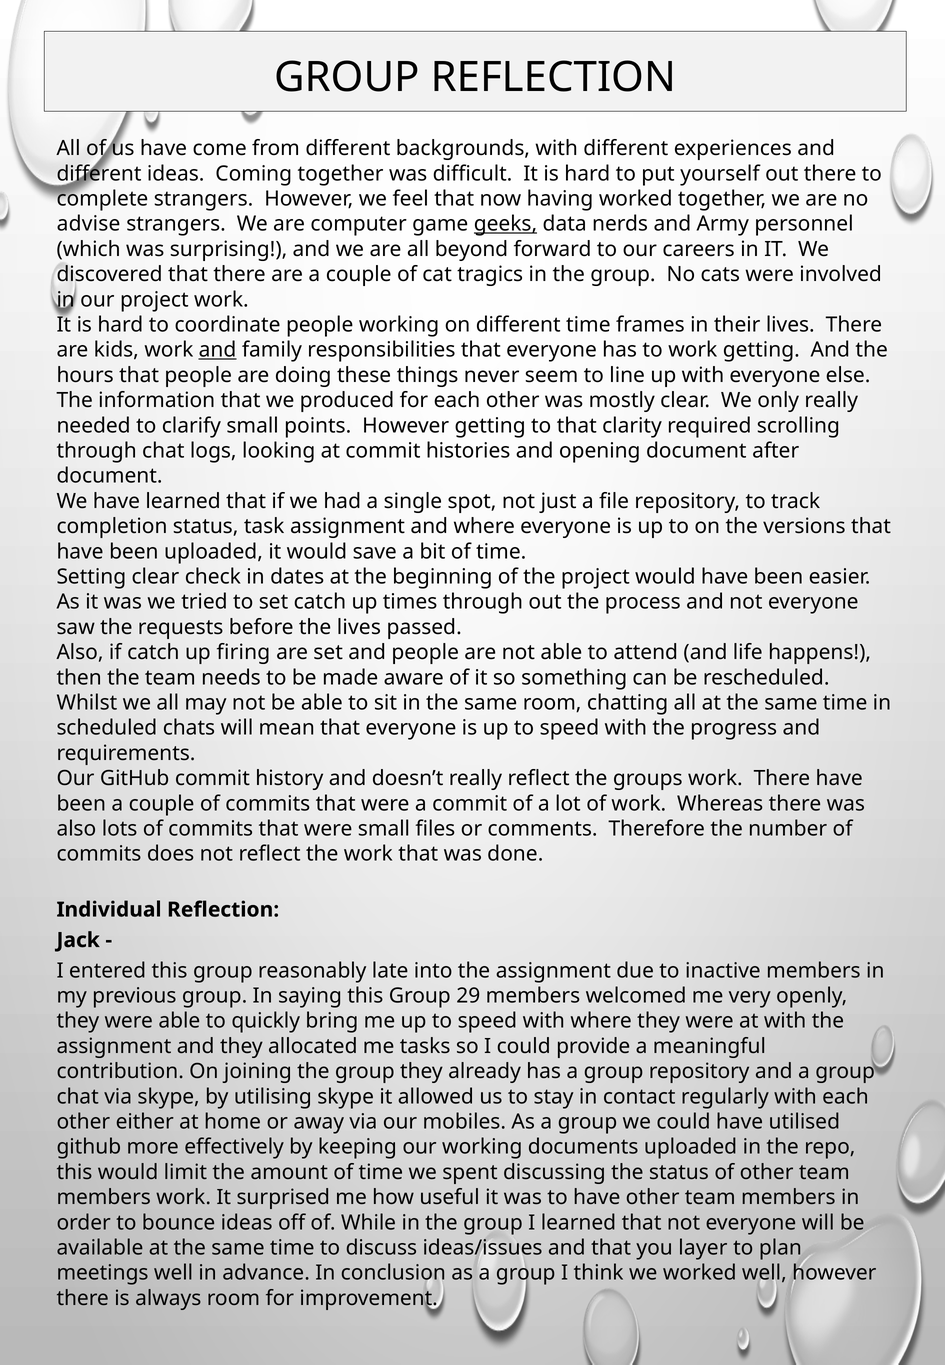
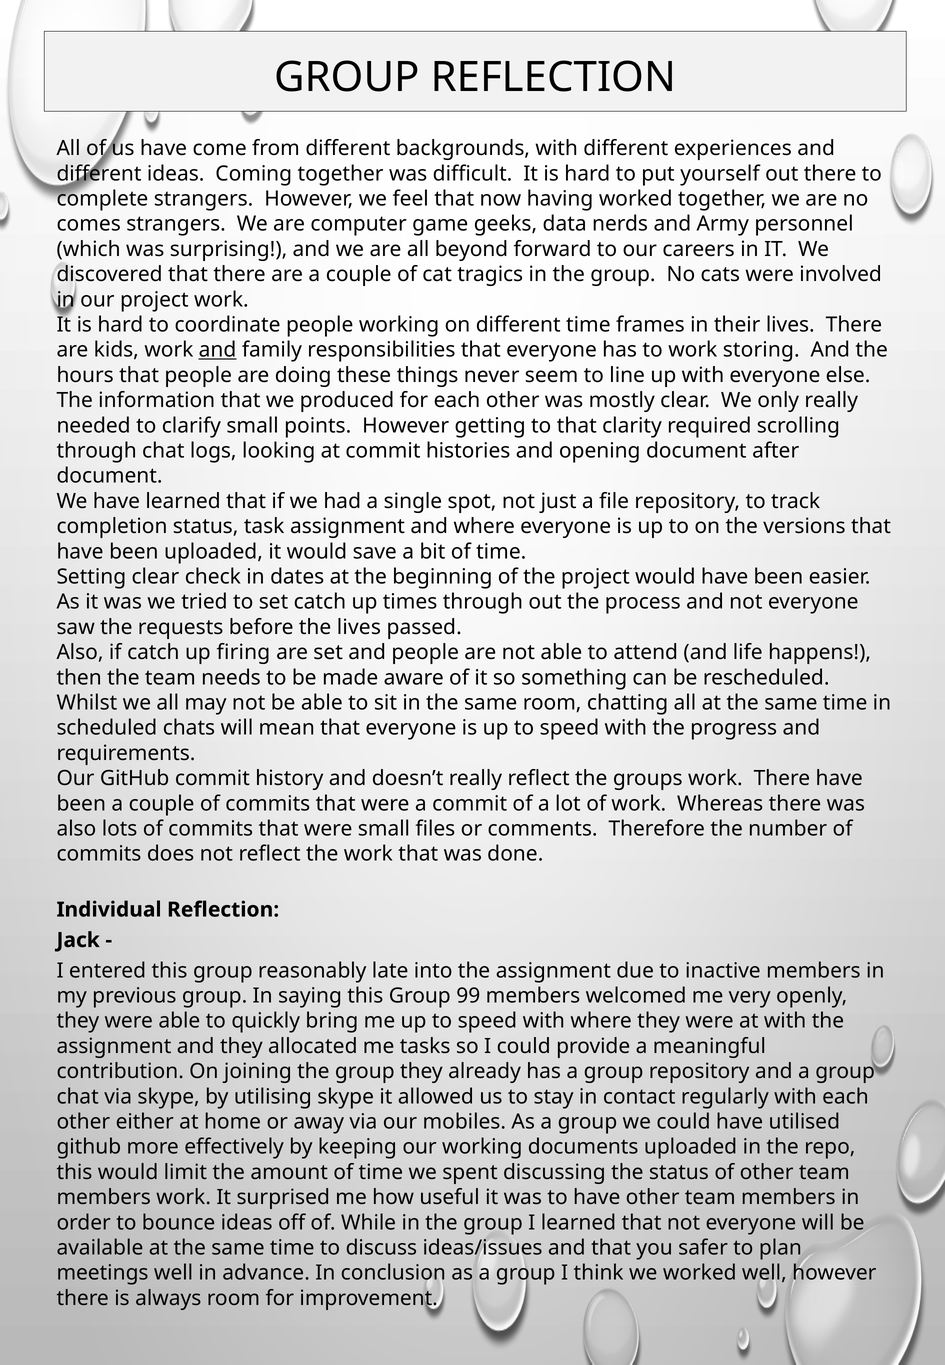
advise: advise -> comes
geeks underline: present -> none
work getting: getting -> storing
29: 29 -> 99
layer: layer -> safer
